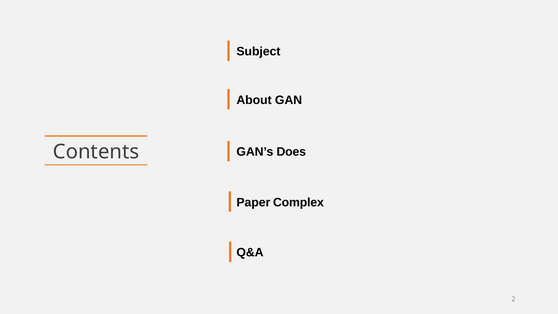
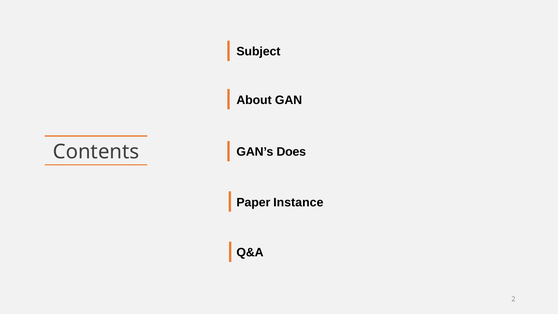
Complex: Complex -> Instance
